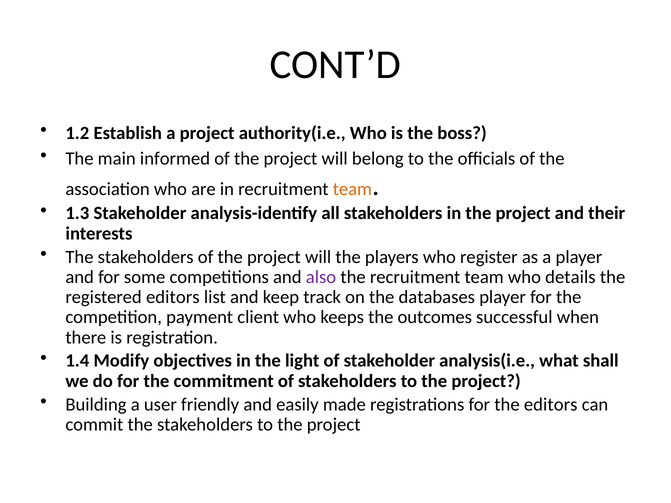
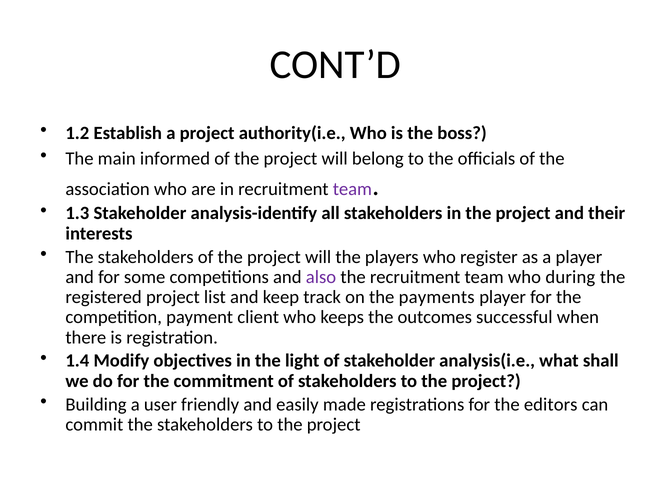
team at (352, 189) colour: orange -> purple
details: details -> during
registered editors: editors -> project
databases: databases -> payments
